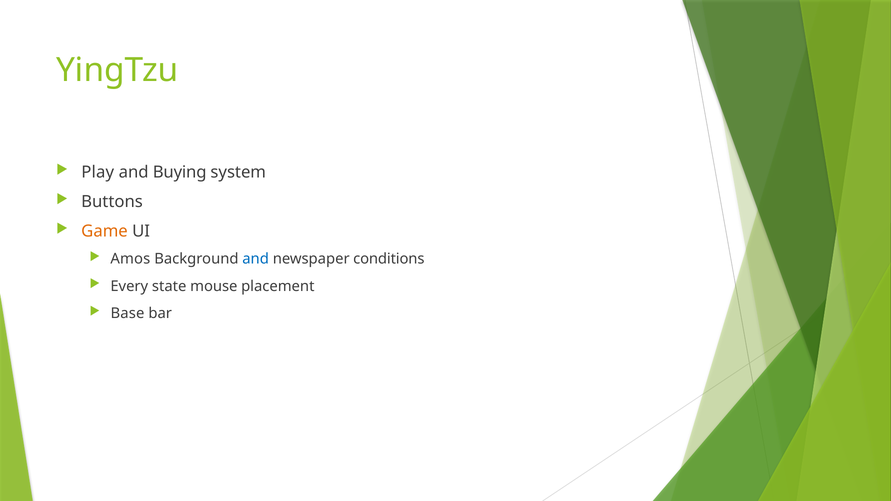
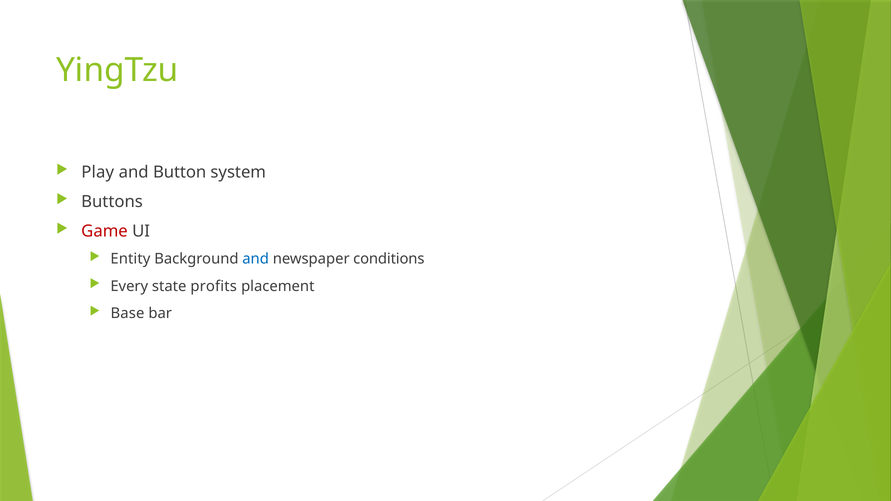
Buying: Buying -> Button
Game colour: orange -> red
Amos: Amos -> Entity
mouse: mouse -> profits
